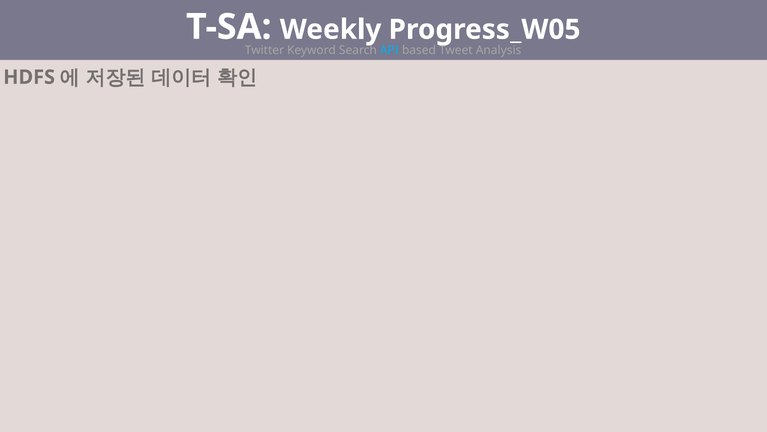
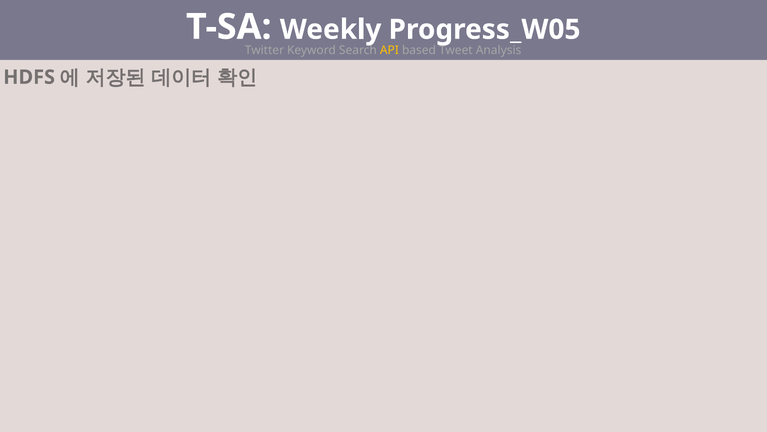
API colour: light blue -> yellow
